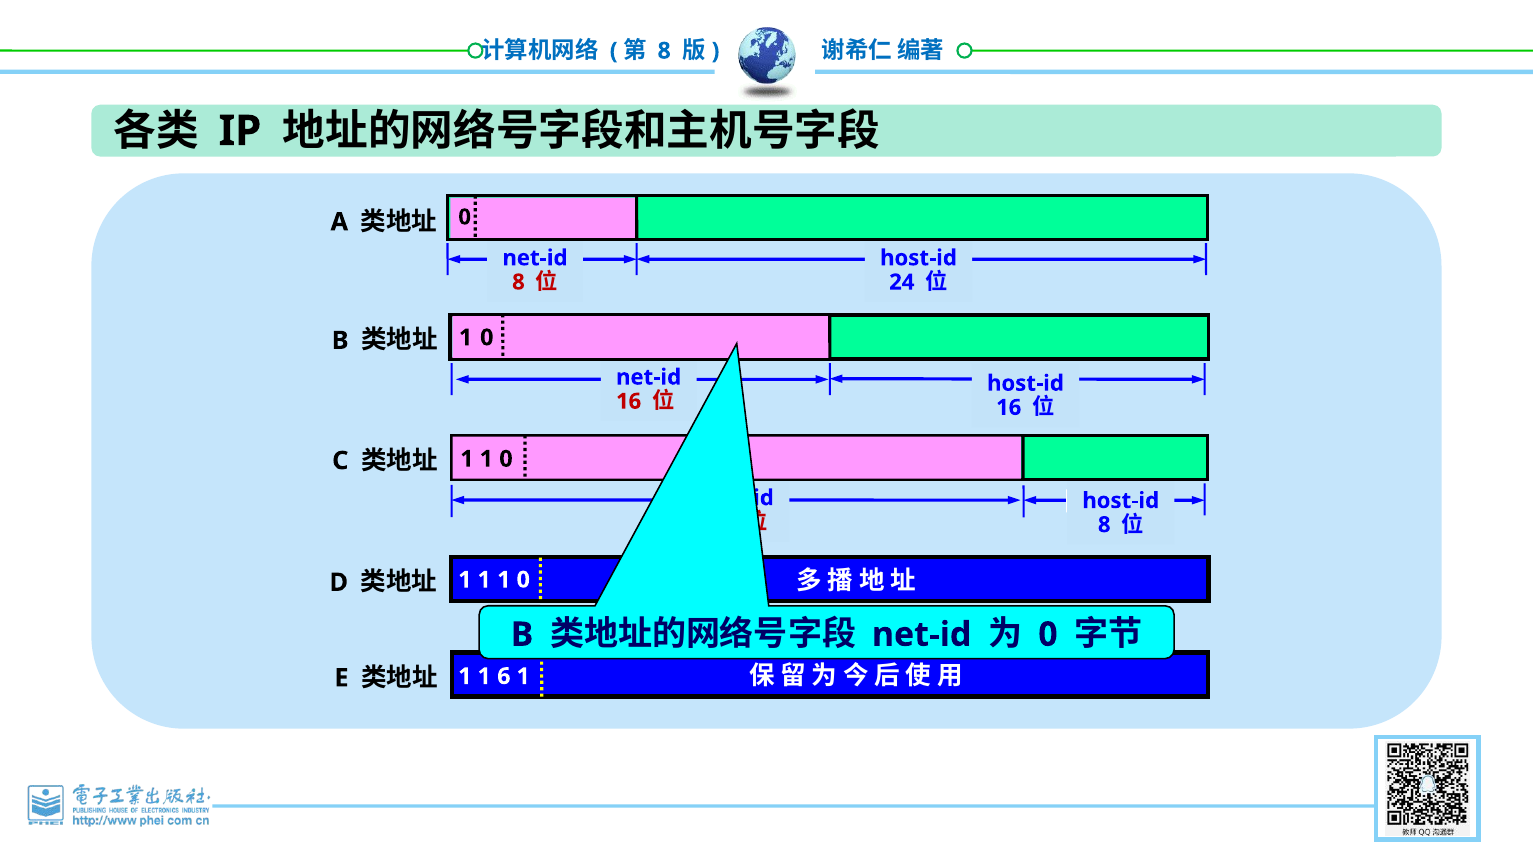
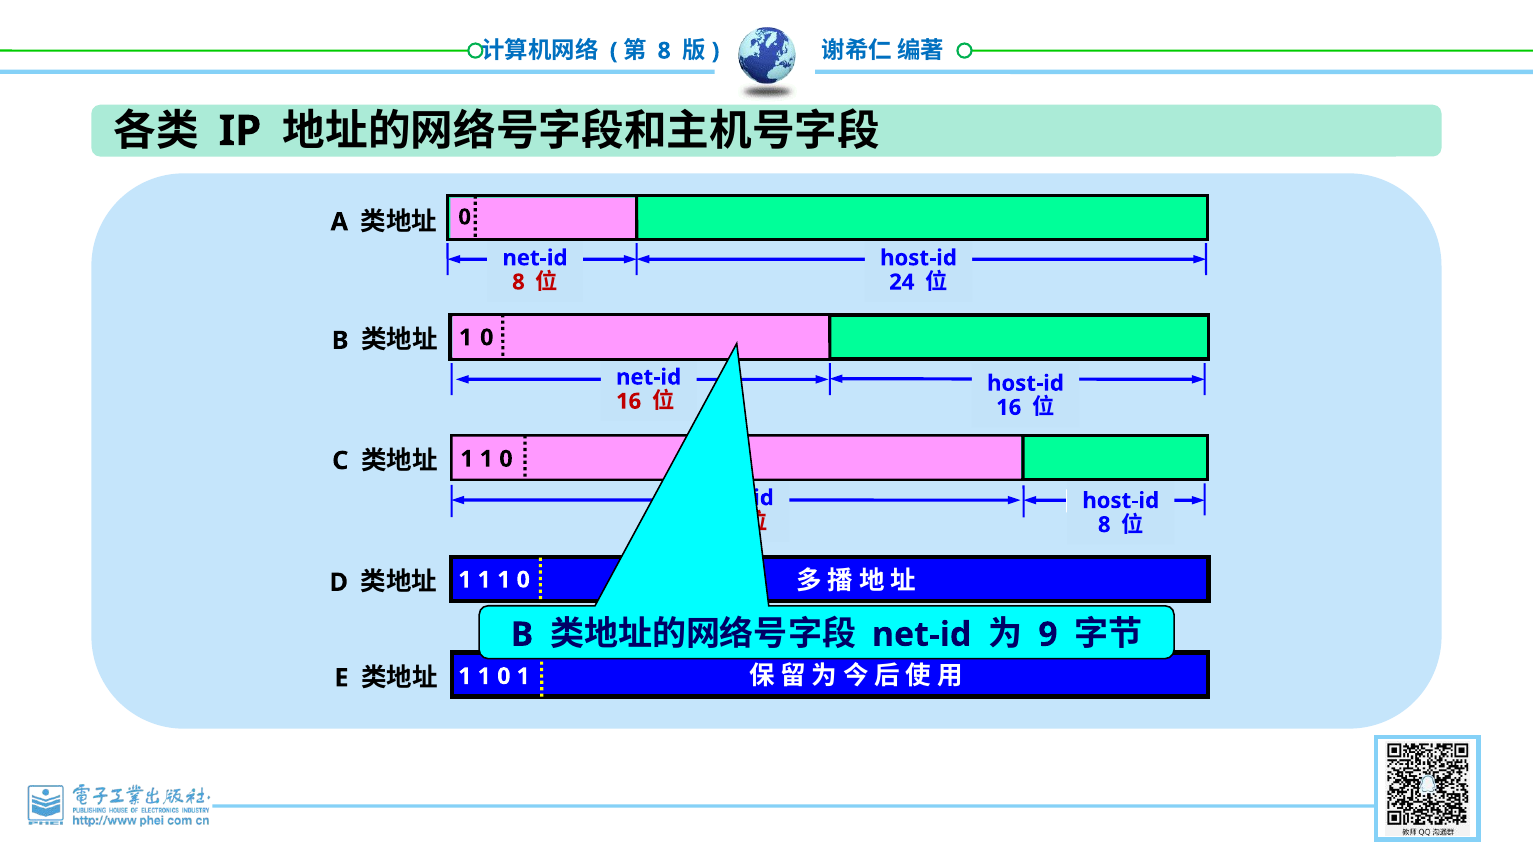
0 at (1048, 634): 0 -> 9
6 at (504, 676): 6 -> 0
